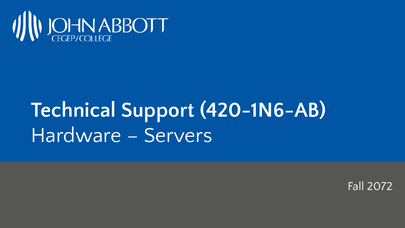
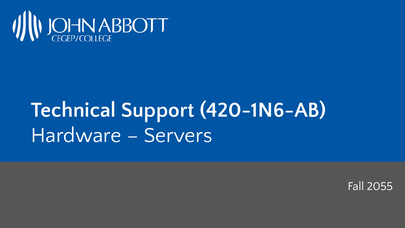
2072: 2072 -> 2055
